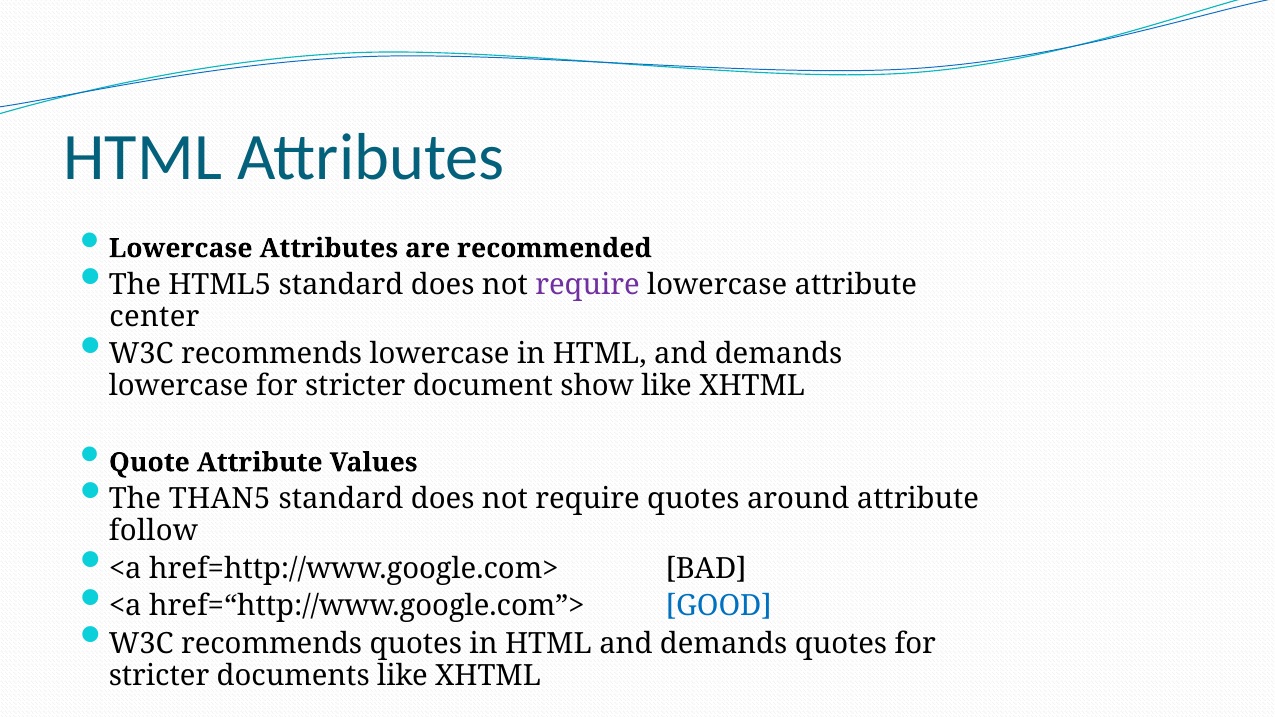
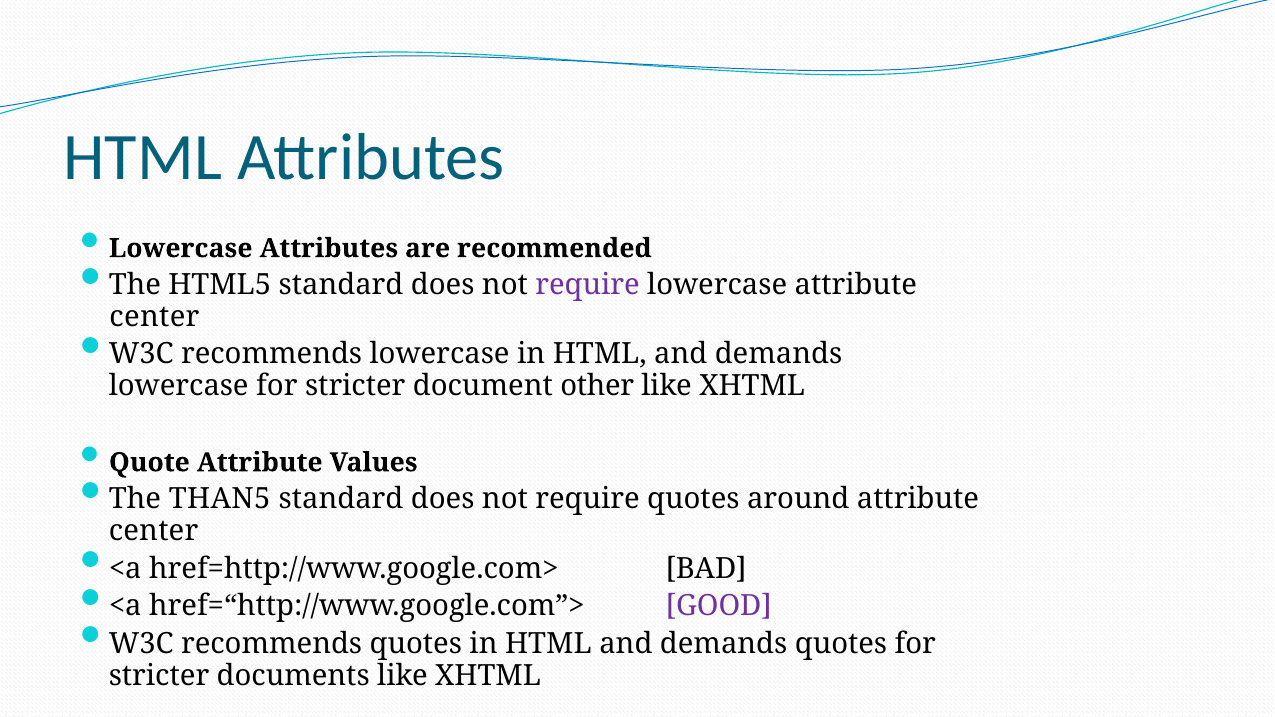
show: show -> other
follow at (154, 531): follow -> center
GOOD colour: blue -> purple
